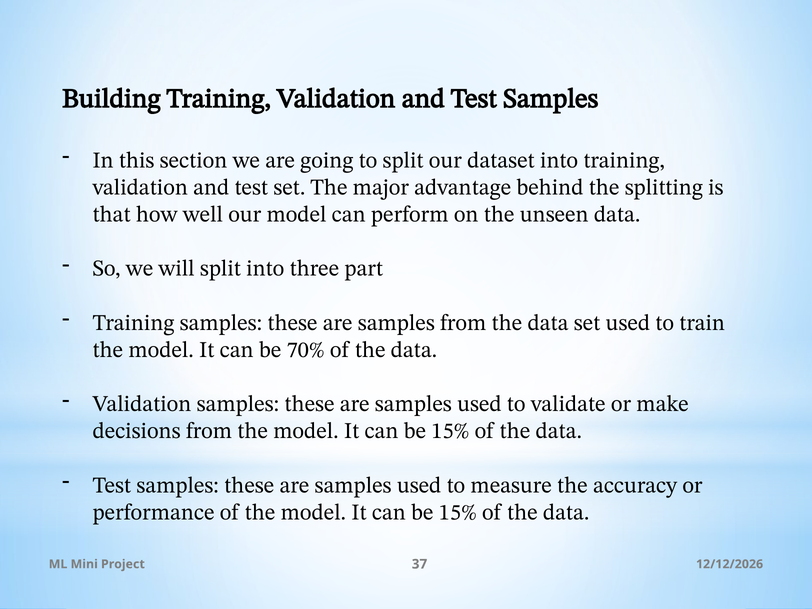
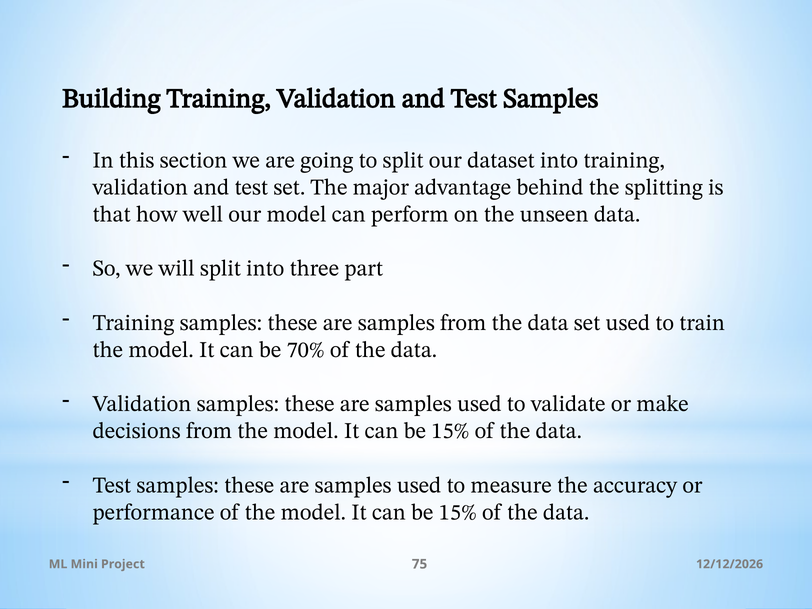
37: 37 -> 75
